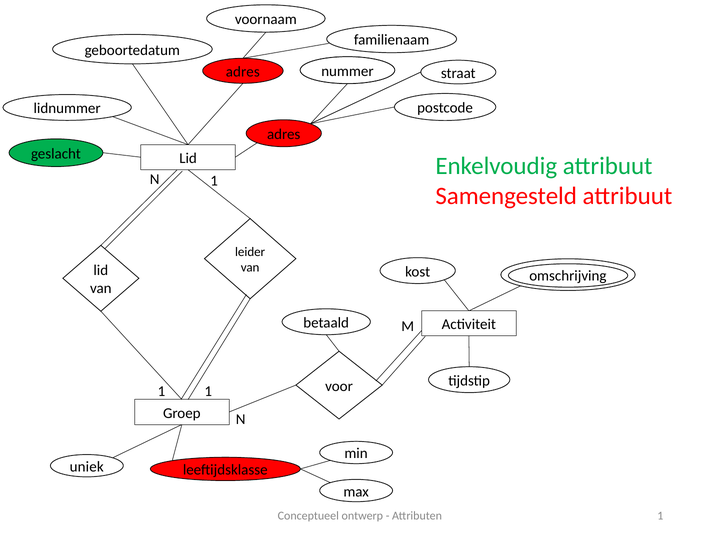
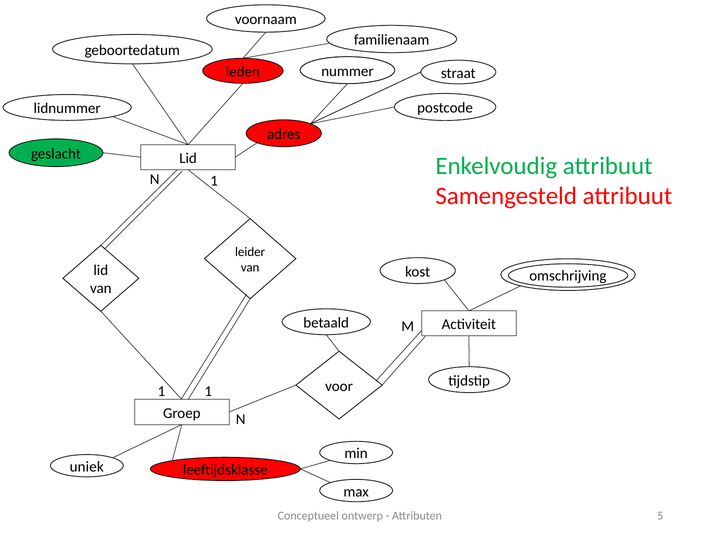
adres at (243, 72): adres -> leden
Attributen 1: 1 -> 5
